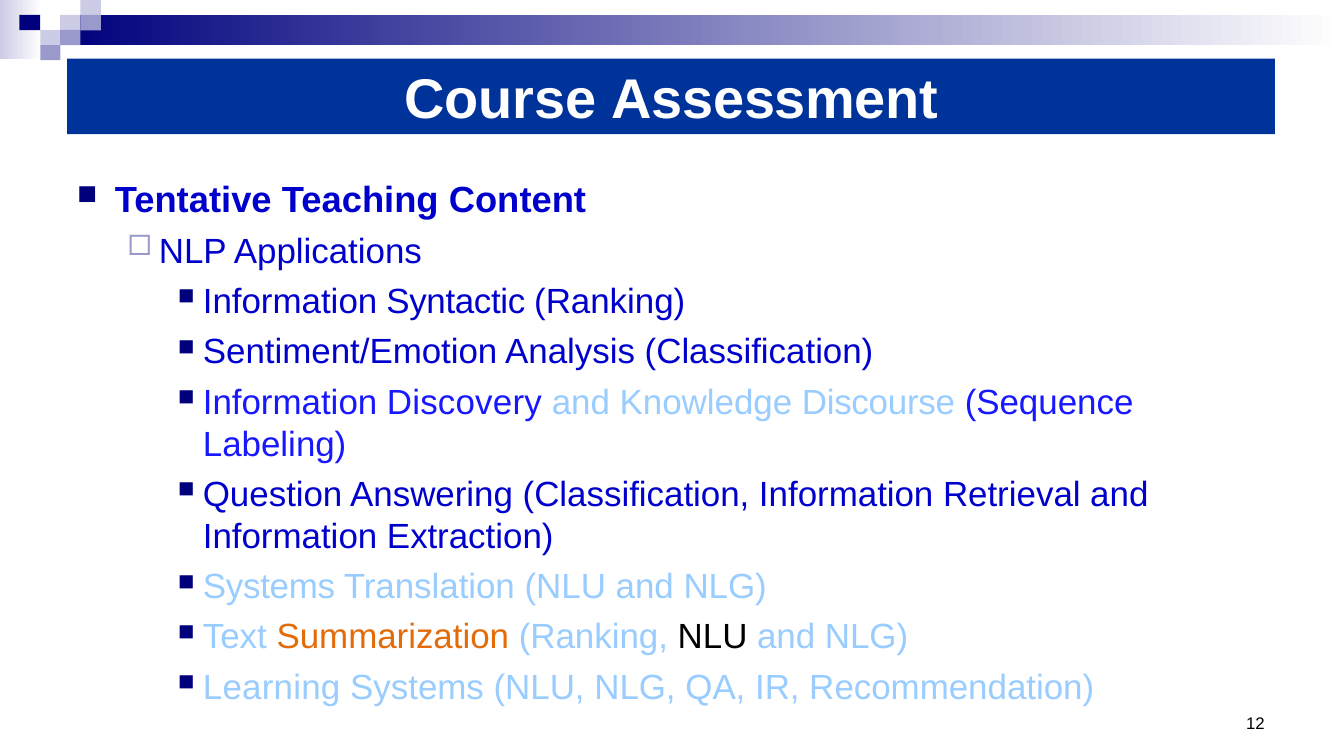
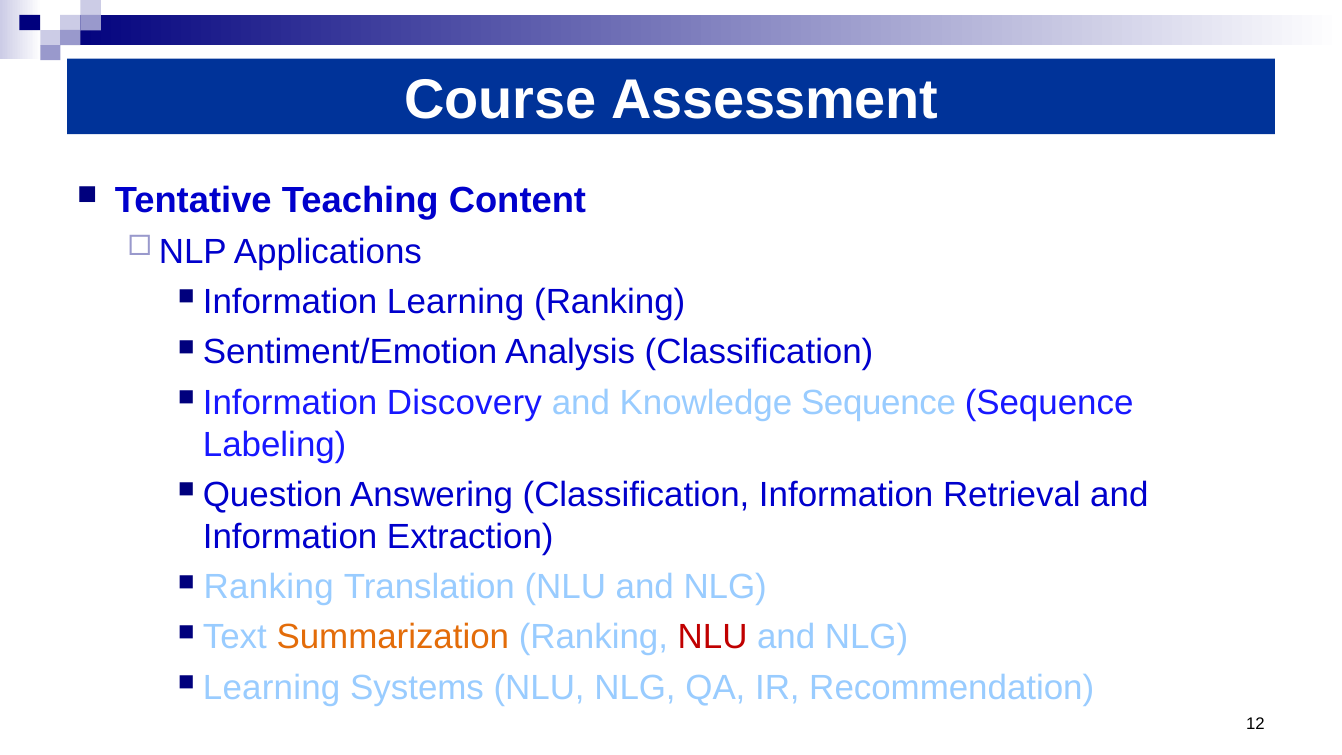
Information Syntactic: Syntactic -> Learning
Knowledge Discourse: Discourse -> Sequence
Systems at (269, 587): Systems -> Ranking
NLU at (713, 637) colour: black -> red
